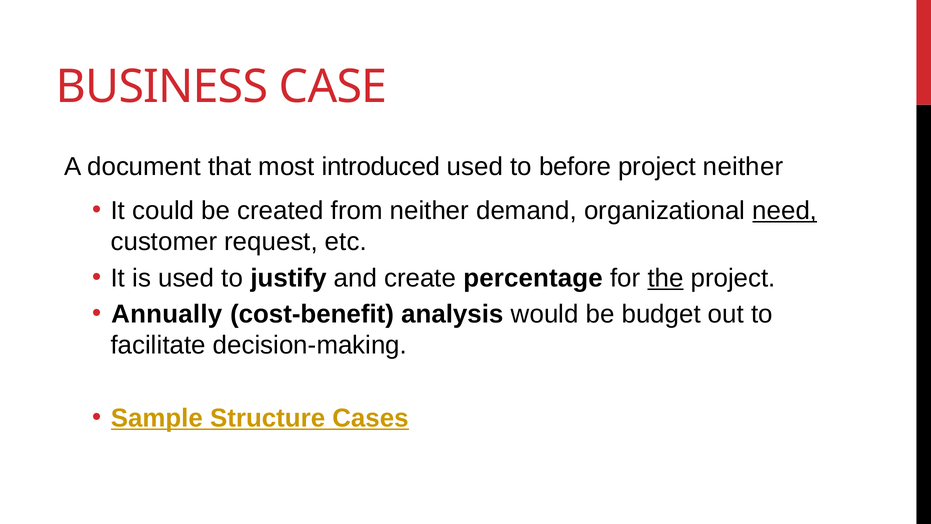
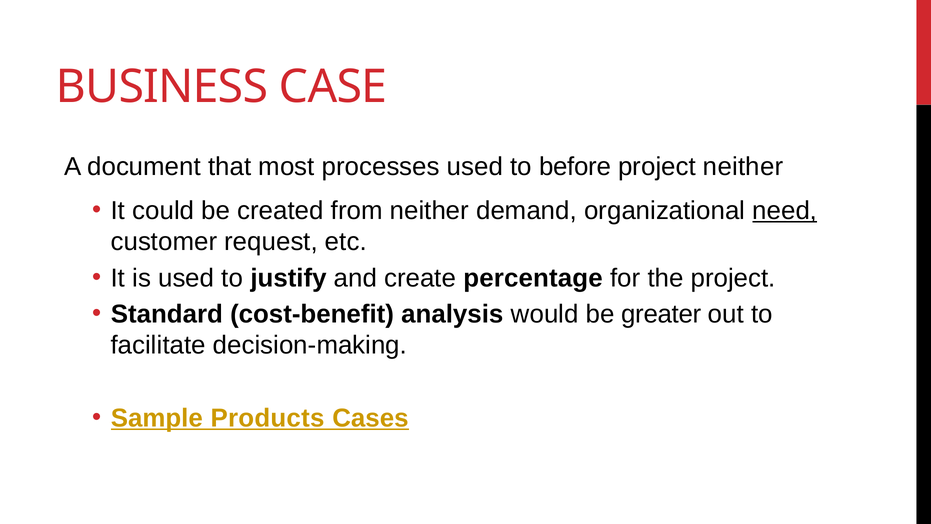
introduced: introduced -> processes
the underline: present -> none
Annually: Annually -> Standard
budget: budget -> greater
Structure: Structure -> Products
